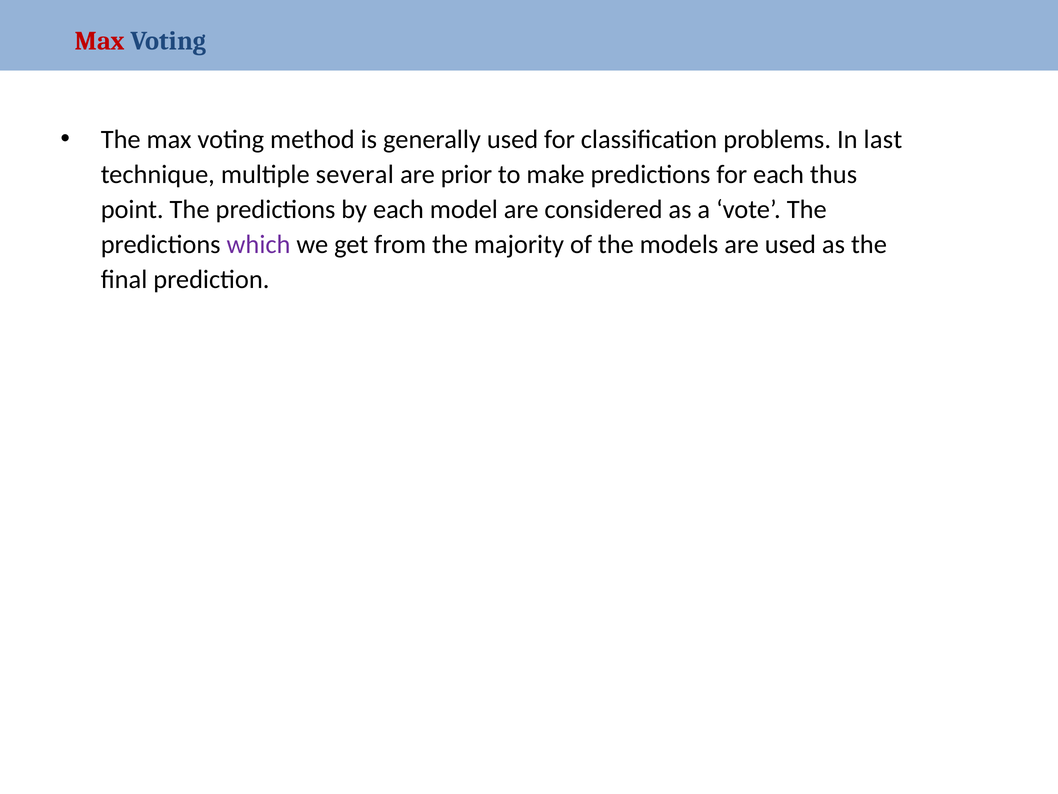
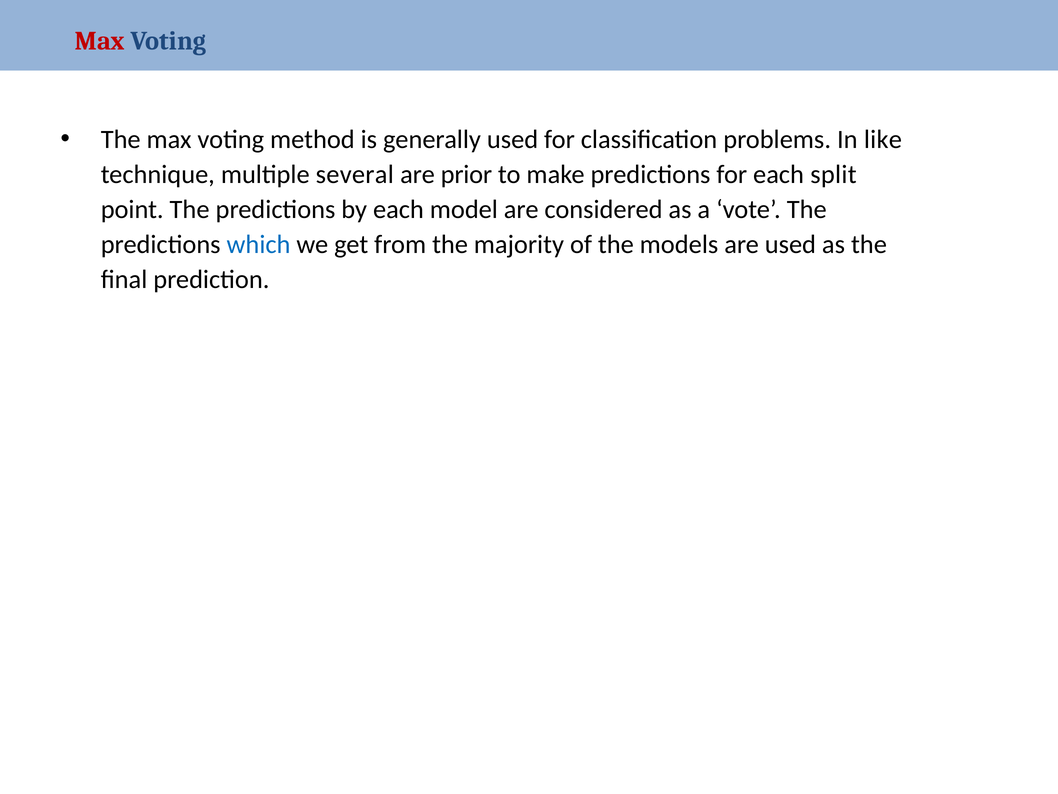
last: last -> like
thus: thus -> split
which colour: purple -> blue
